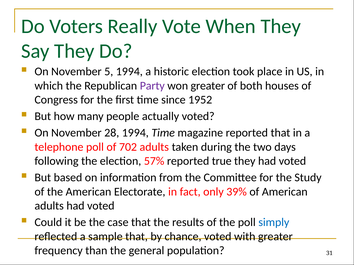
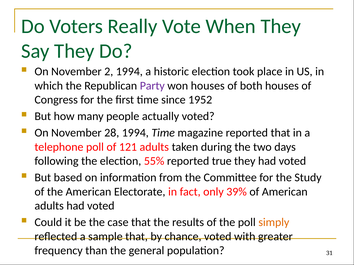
5: 5 -> 2
won greater: greater -> houses
702: 702 -> 121
57%: 57% -> 55%
simply colour: blue -> orange
